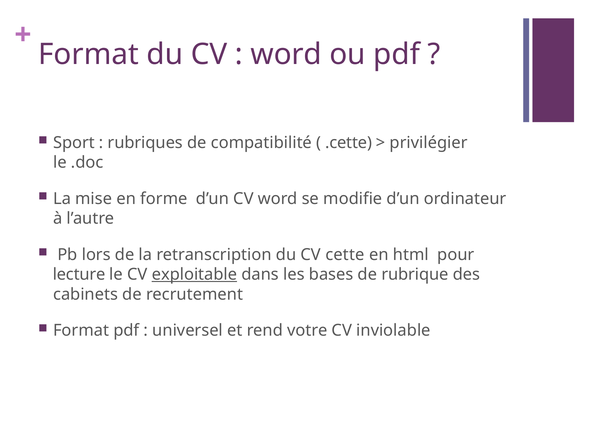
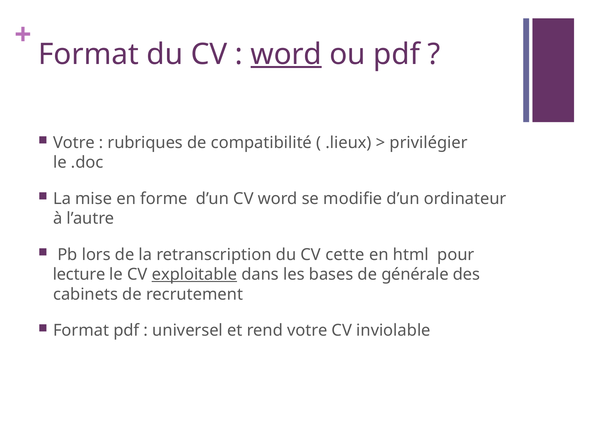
word at (286, 54) underline: none -> present
Sport at (74, 142): Sport -> Votre
.cette: .cette -> .lieux
rubrique: rubrique -> générale
